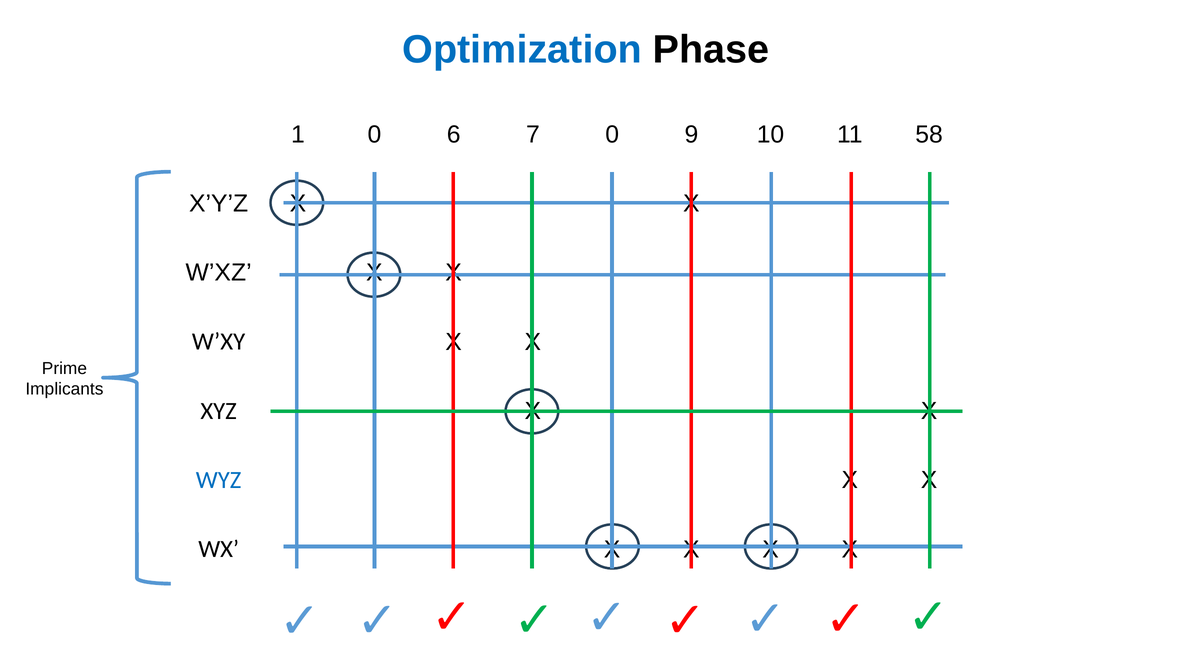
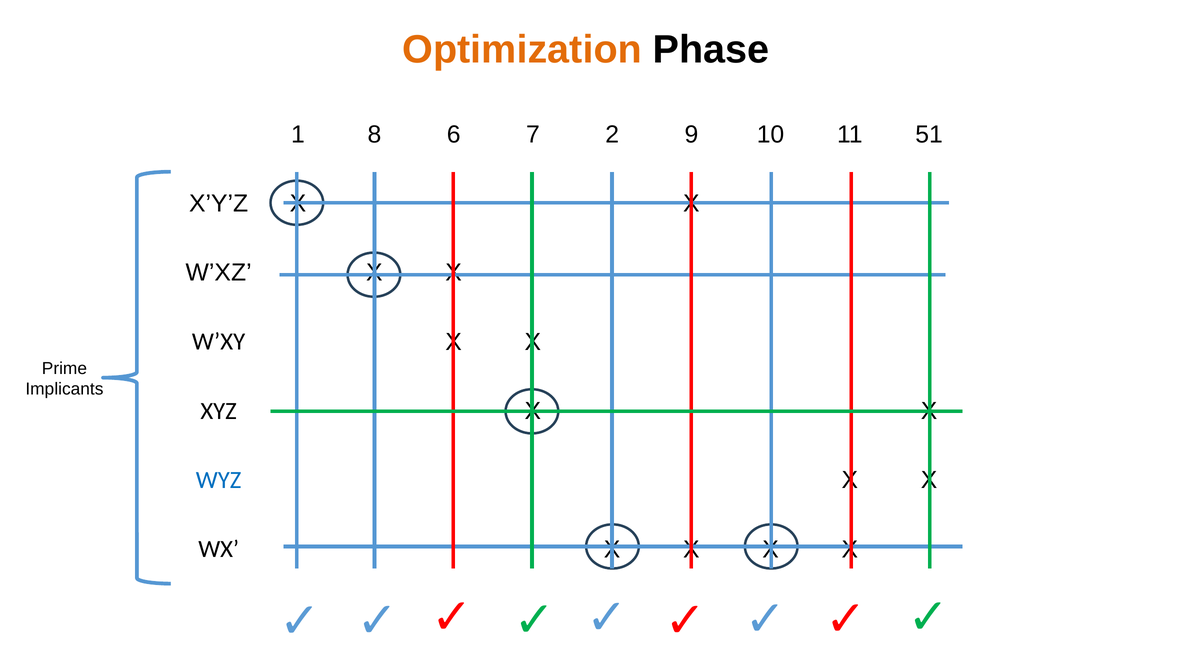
Optimization colour: blue -> orange
1 0: 0 -> 8
7 0: 0 -> 2
58: 58 -> 51
